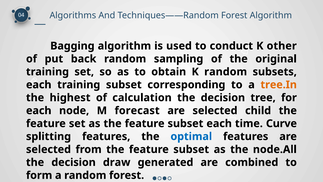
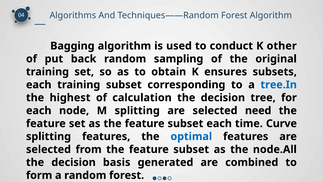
K random: random -> ensures
tree.In colour: orange -> blue
M forecast: forecast -> splitting
child: child -> need
draw: draw -> basis
